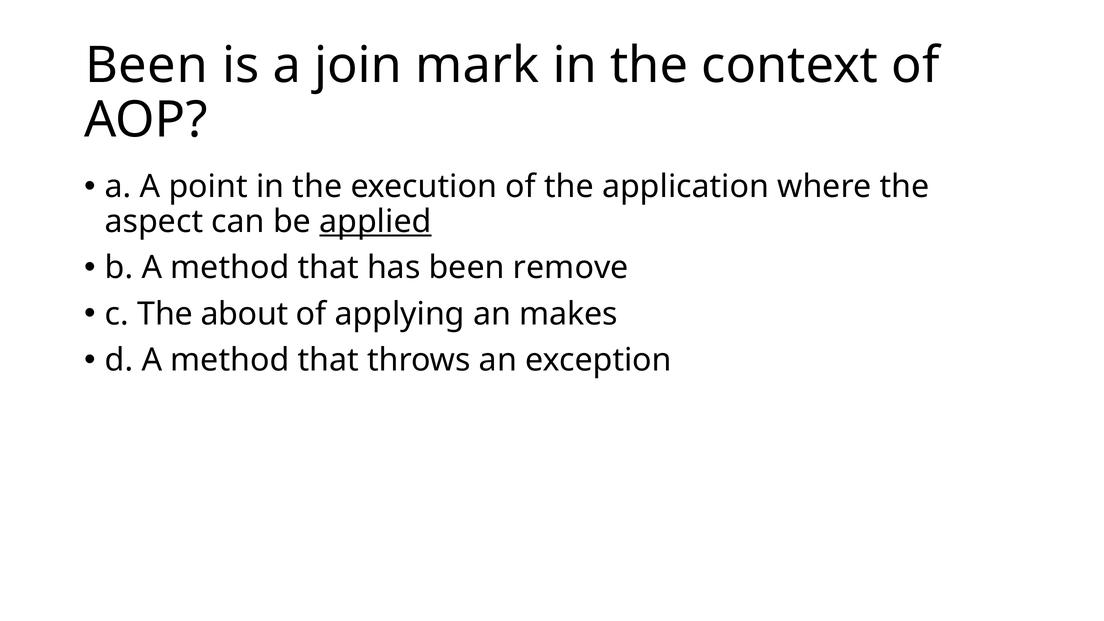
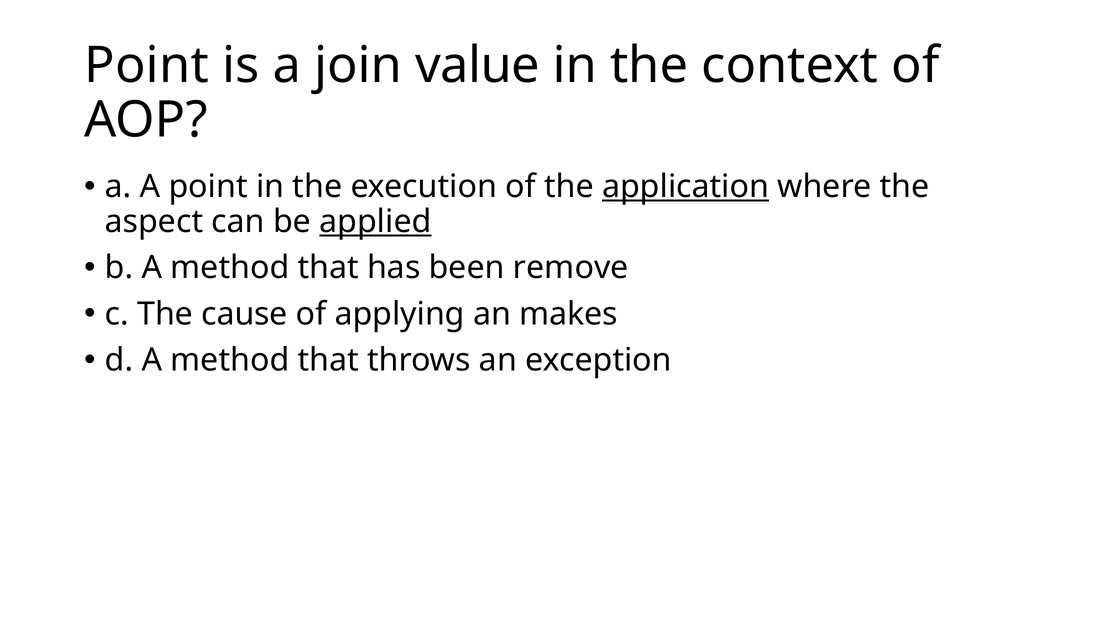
Been at (146, 65): Been -> Point
mark: mark -> value
application underline: none -> present
about: about -> cause
